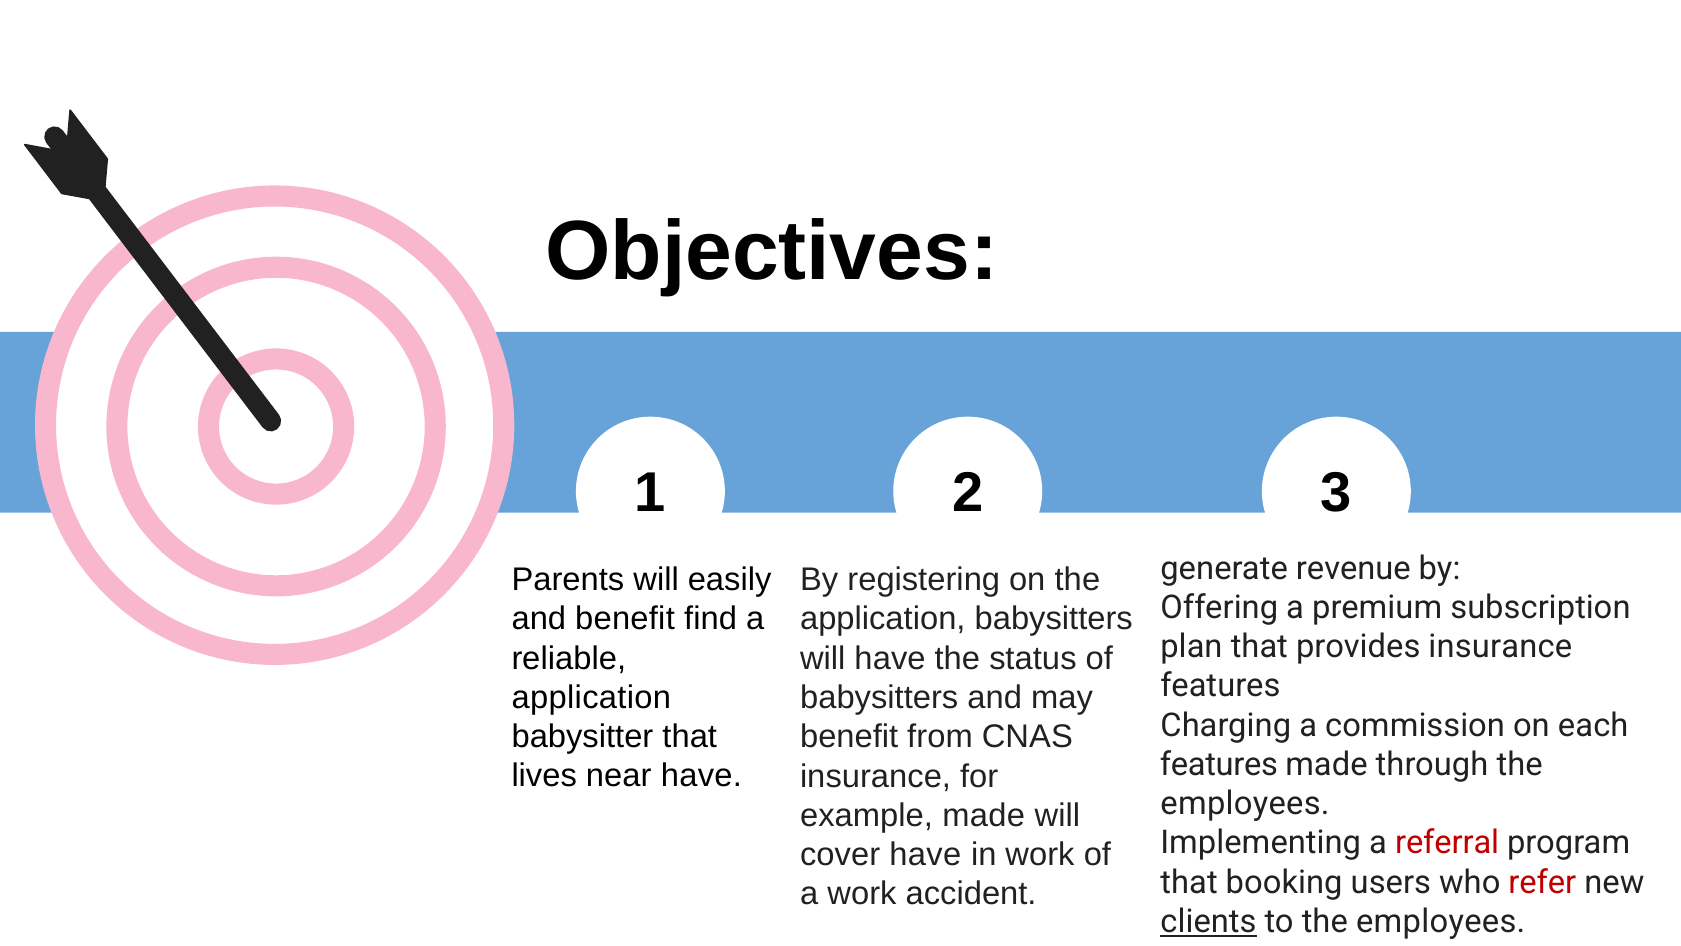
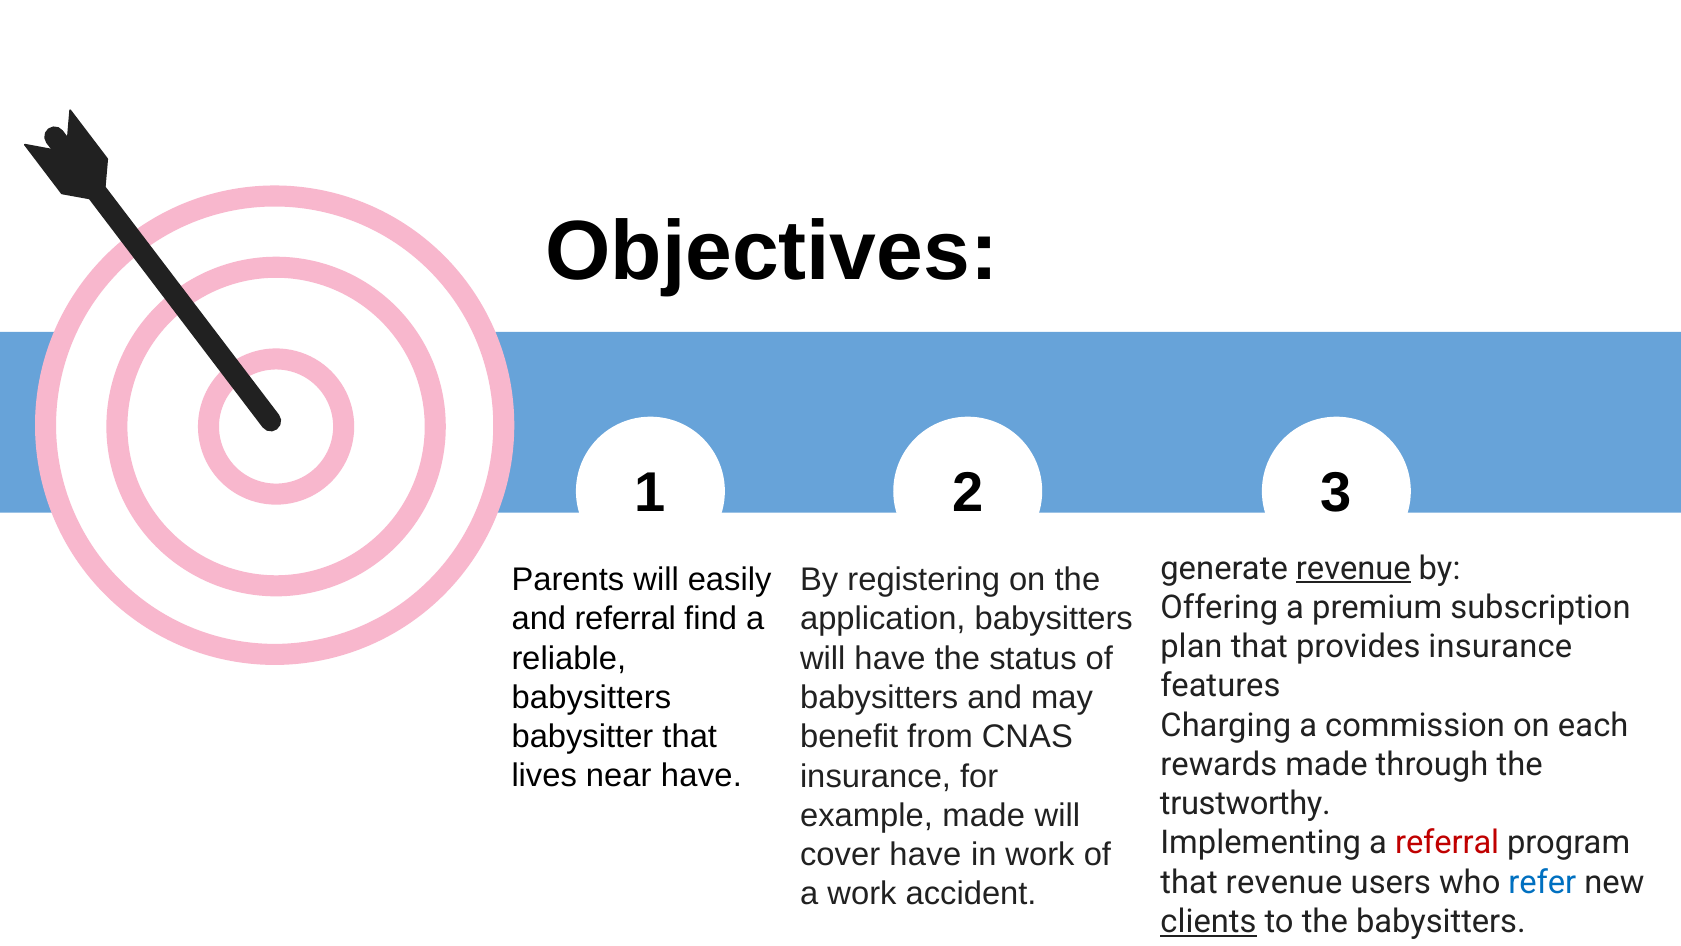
revenue at (1353, 568) underline: none -> present
and benefit: benefit -> referral
application at (591, 697): application -> babysitters
features at (1219, 764): features -> rewards
employees at (1245, 804): employees -> trustworthy
that booking: booking -> revenue
refer colour: red -> blue
to the employees: employees -> babysitters
